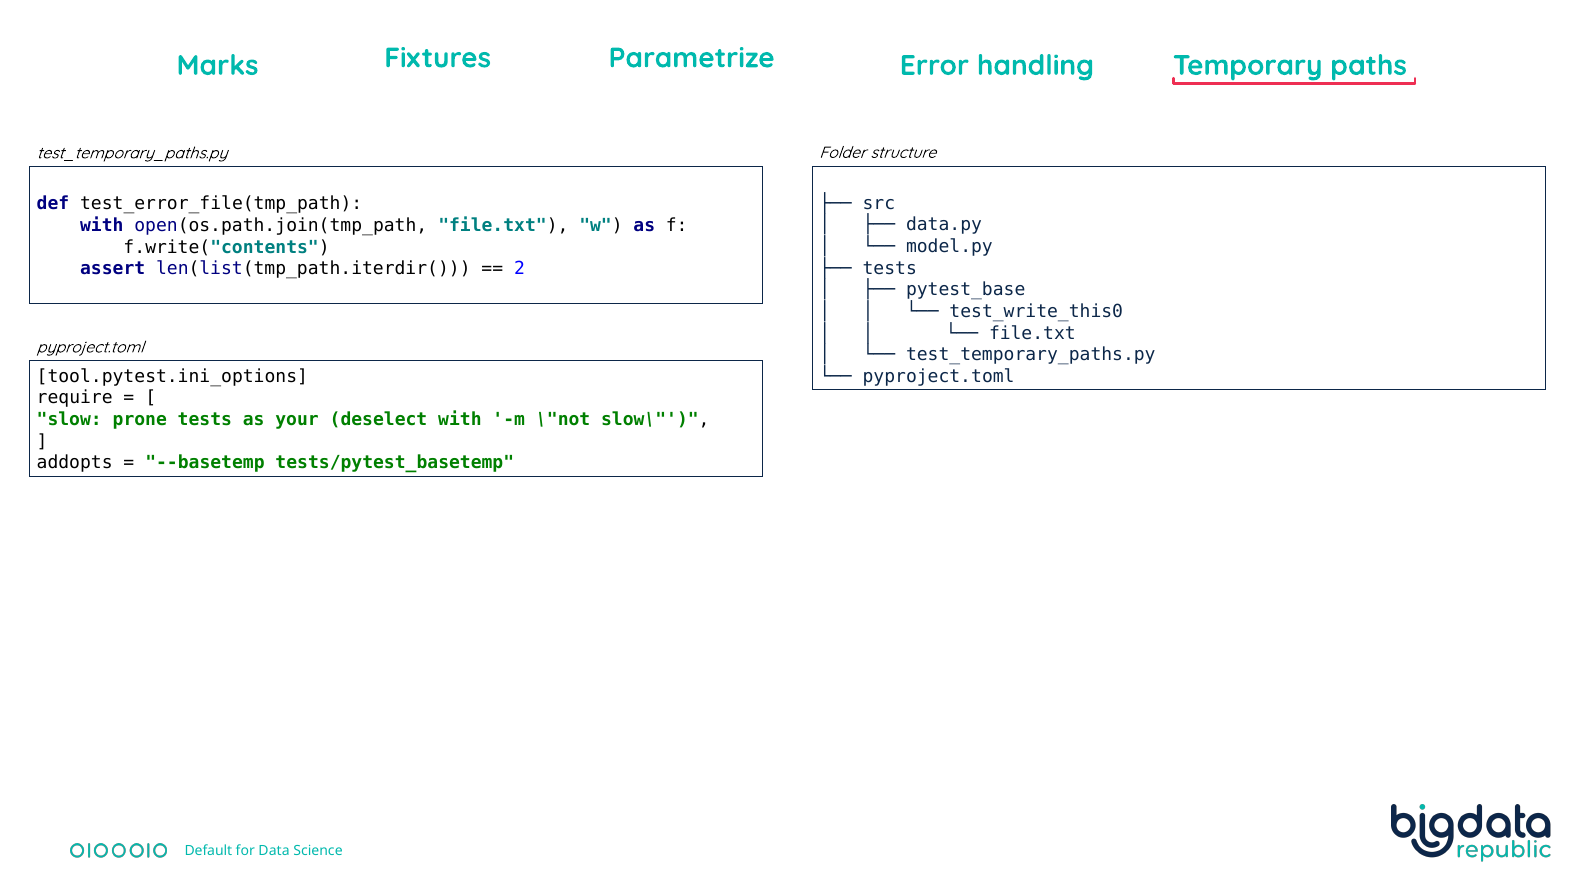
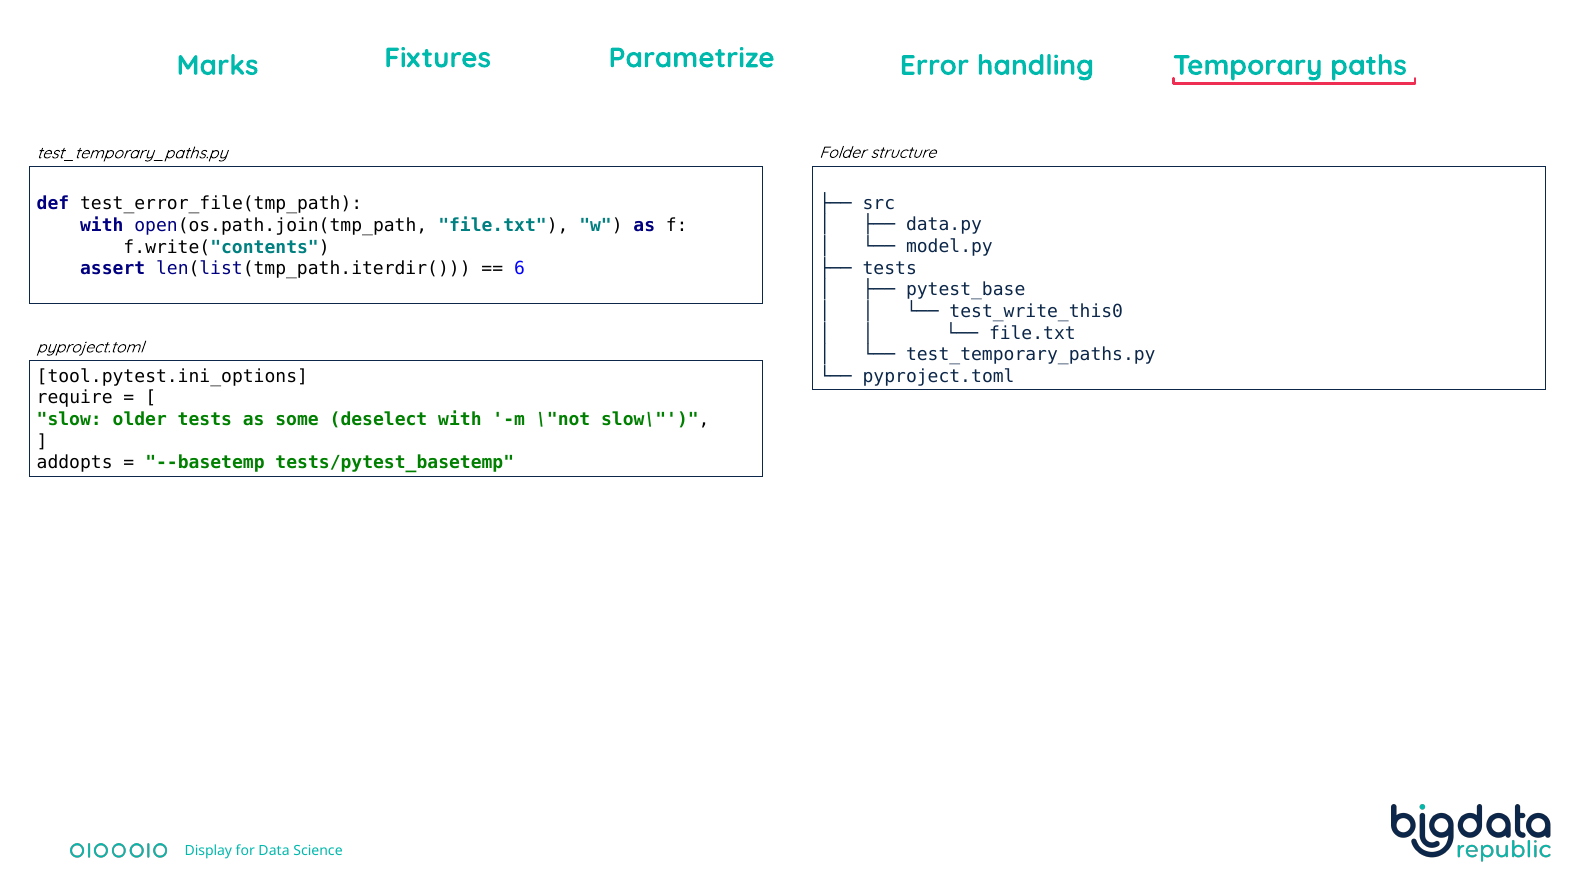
2: 2 -> 6
prone: prone -> older
your: your -> some
Default: Default -> Display
